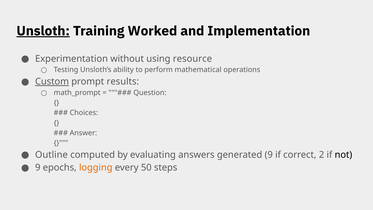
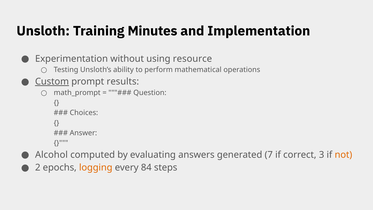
Unsloth underline: present -> none
Worked: Worked -> Minutes
Outline: Outline -> Alcohol
generated 9: 9 -> 7
2: 2 -> 3
not colour: black -> orange
9 at (38, 167): 9 -> 2
50: 50 -> 84
